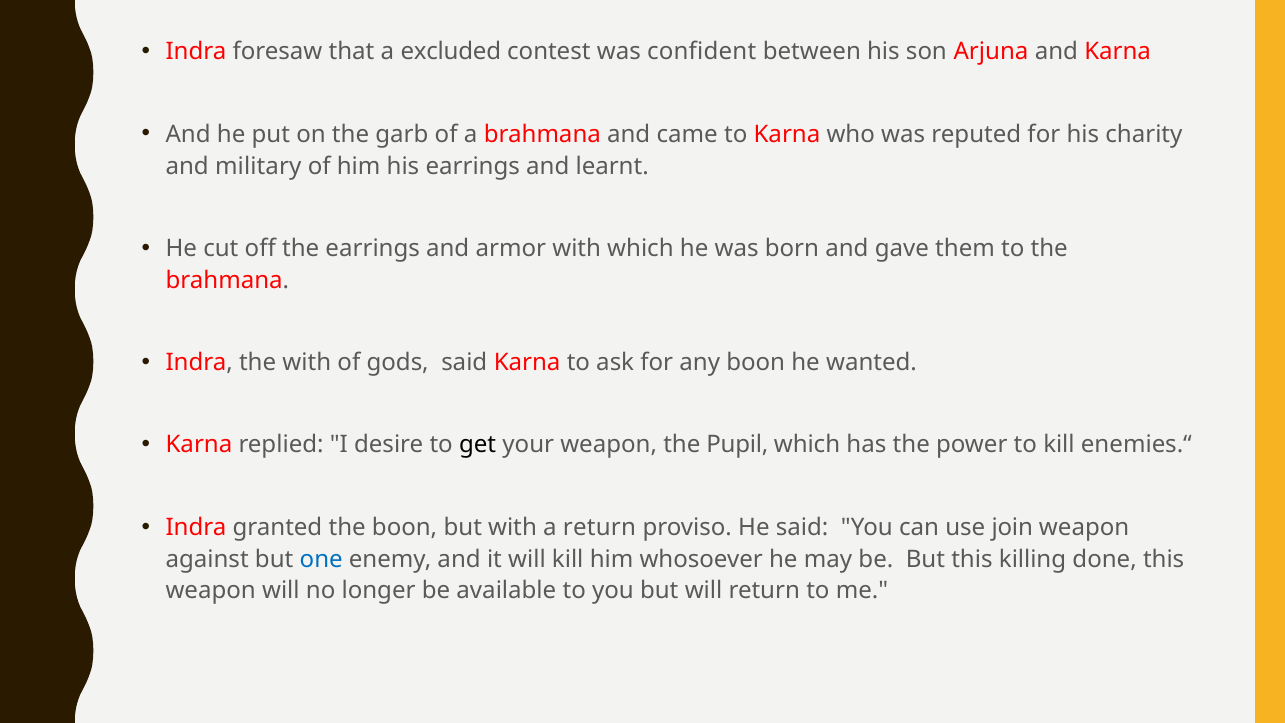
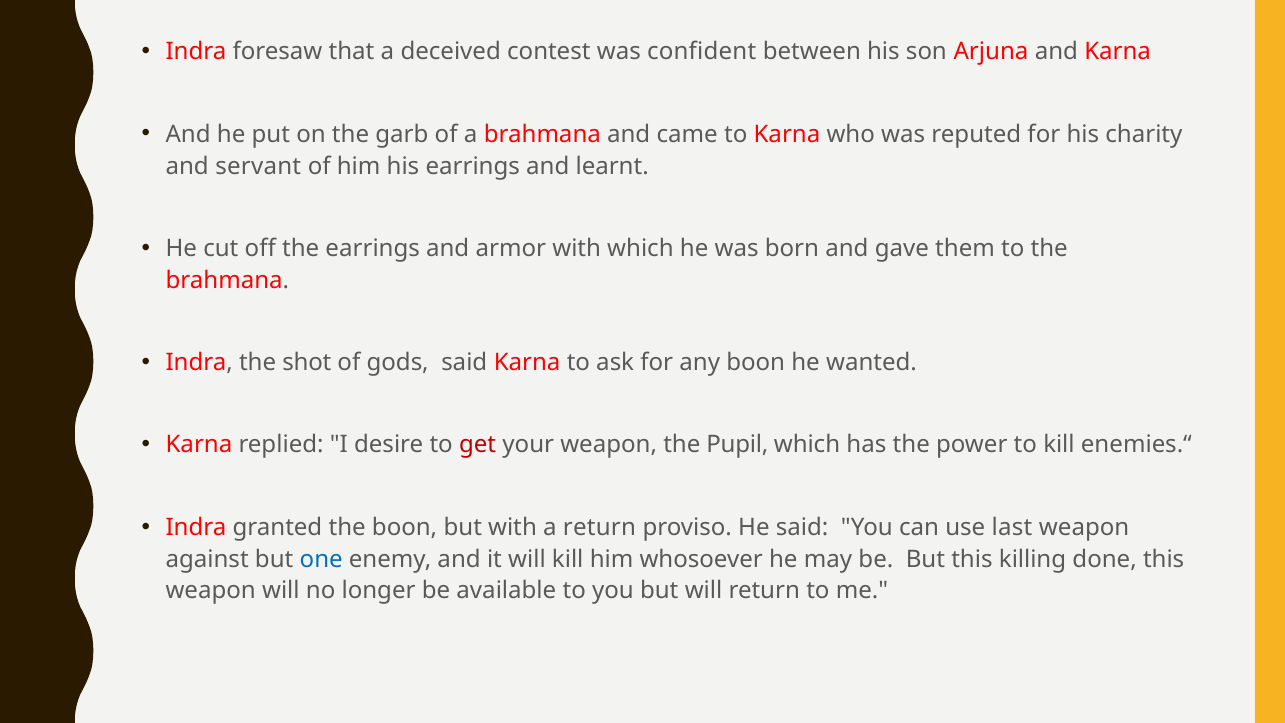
excluded: excluded -> deceived
military: military -> servant
the with: with -> shot
get colour: black -> red
join: join -> last
